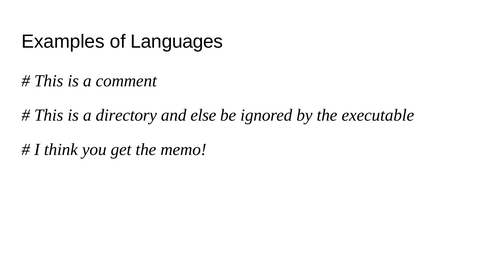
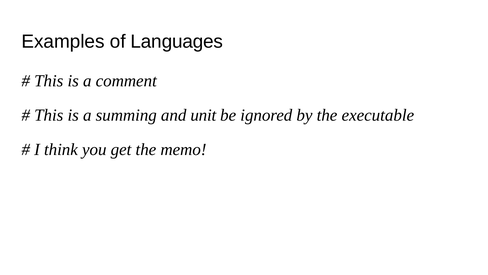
directory: directory -> summing
else: else -> unit
